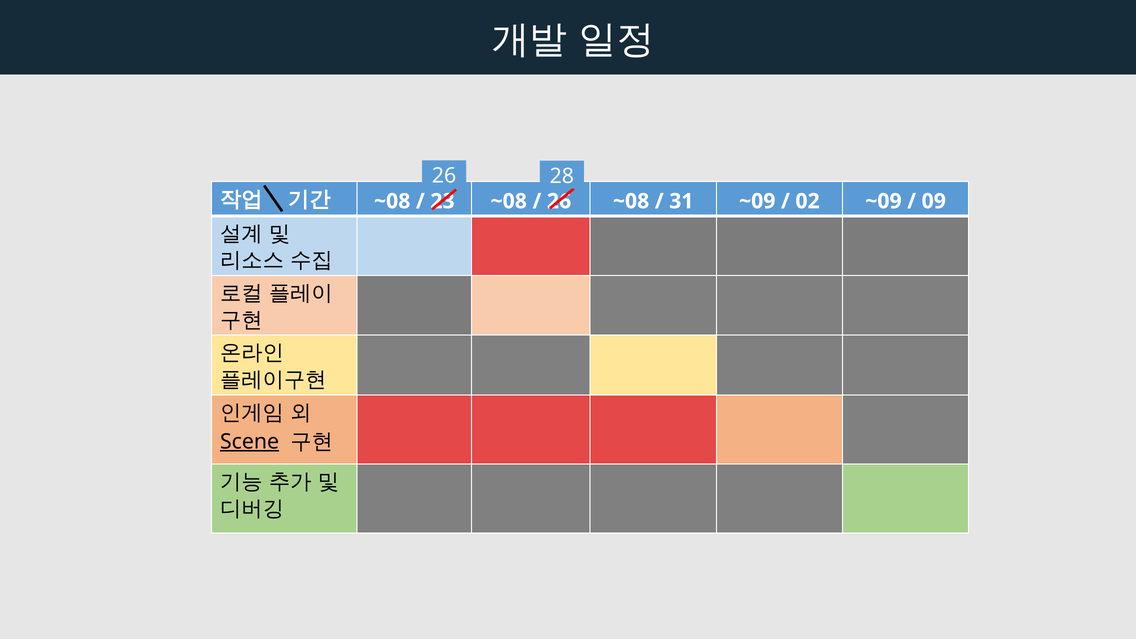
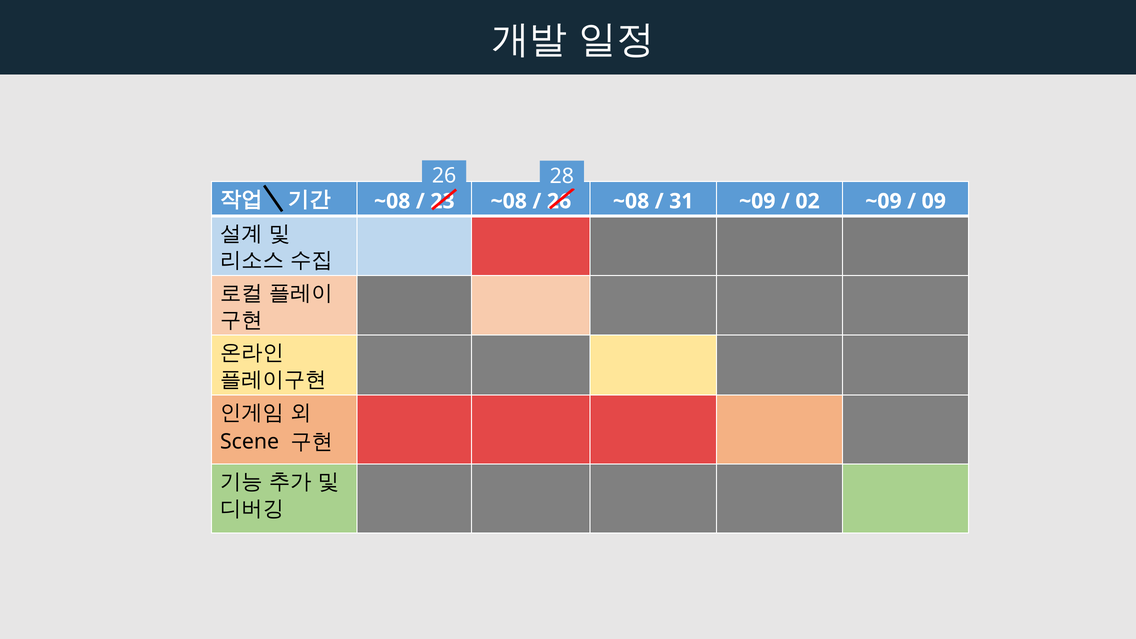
Scene underline: present -> none
